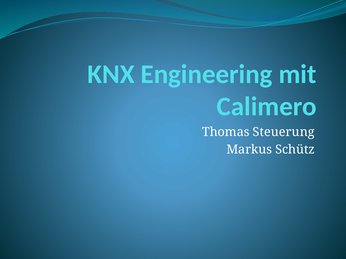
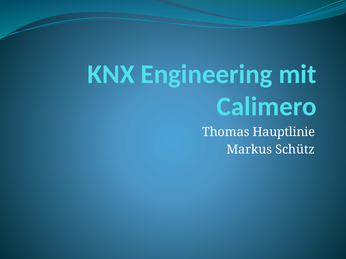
Steuerung: Steuerung -> Hauptlinie
